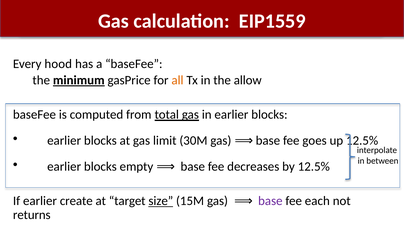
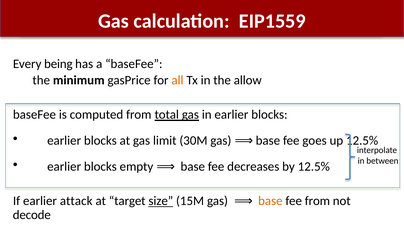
hood: hood -> being
minimum underline: present -> none
create: create -> attack
base at (270, 200) colour: purple -> orange
fee each: each -> from
returns: returns -> decode
